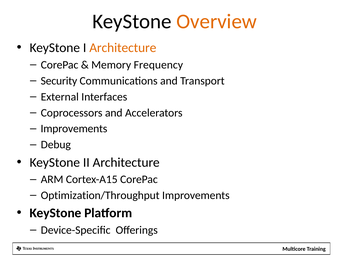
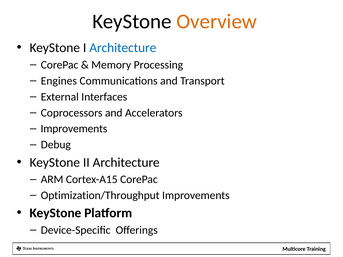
Architecture at (123, 48) colour: orange -> blue
Frequency: Frequency -> Processing
Security: Security -> Engines
